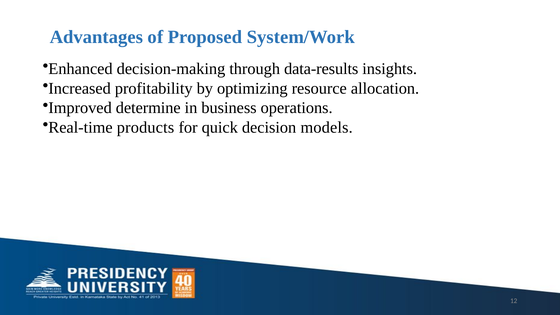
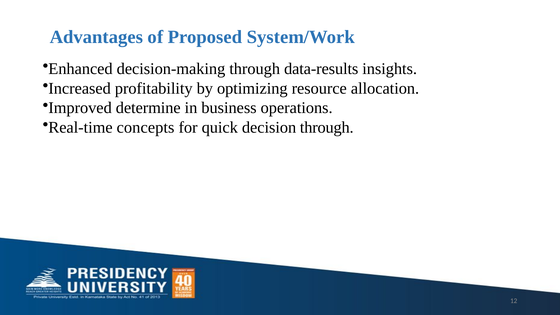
products: products -> concepts
decision models: models -> through
